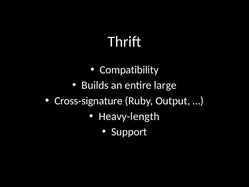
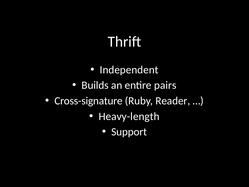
Compatibility: Compatibility -> Independent
large: large -> pairs
Output: Output -> Reader
